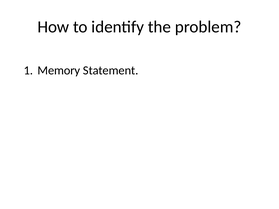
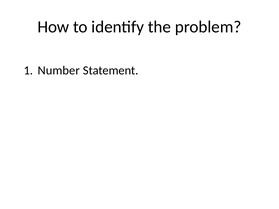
Memory: Memory -> Number
